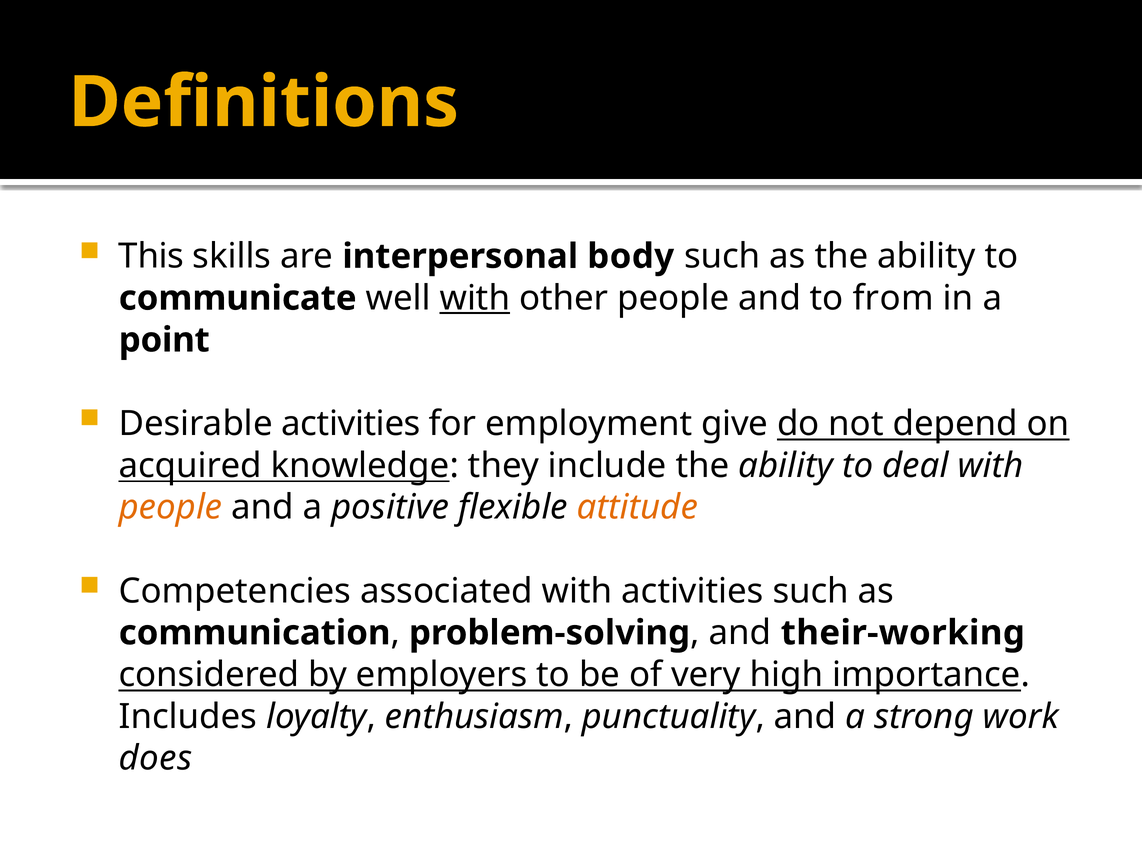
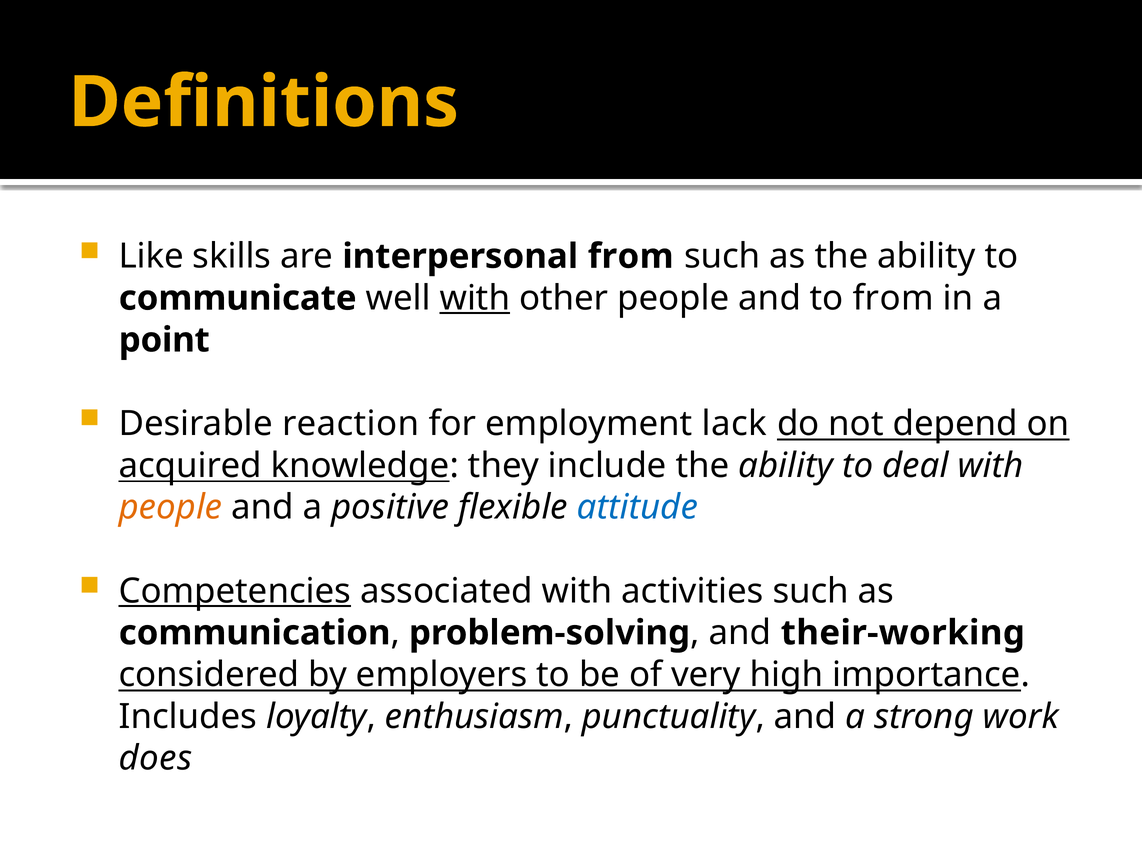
This: This -> Like
interpersonal body: body -> from
Desirable activities: activities -> reaction
give: give -> lack
attitude colour: orange -> blue
Competencies underline: none -> present
